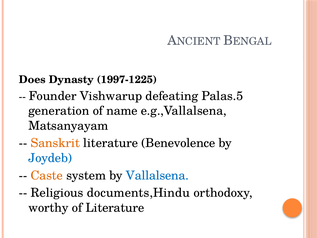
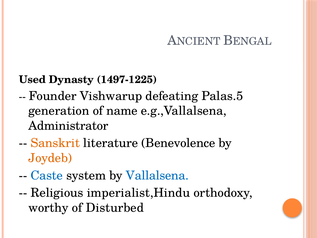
Does: Does -> Used
1997-1225: 1997-1225 -> 1497-1225
Matsanyayam: Matsanyayam -> Administrator
Joydeb colour: blue -> orange
Caste colour: orange -> blue
documents,Hindu: documents,Hindu -> imperialist,Hindu
of Literature: Literature -> Disturbed
